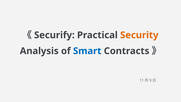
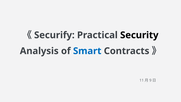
Security colour: orange -> black
